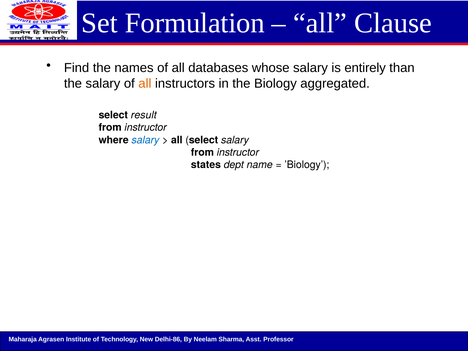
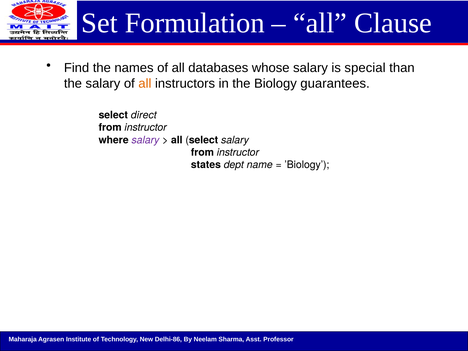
entirely: entirely -> special
aggregated: aggregated -> guarantees
result: result -> direct
salary at (145, 140) colour: blue -> purple
